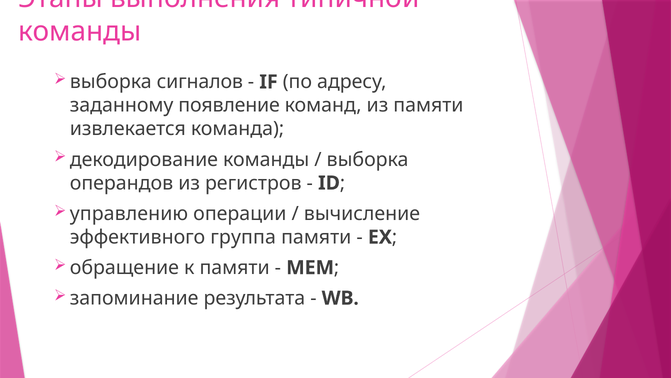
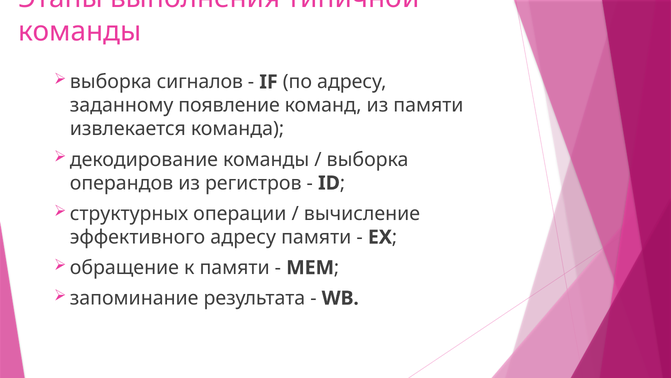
управлению: управлению -> структурных
эффективного группа: группа -> адресу
